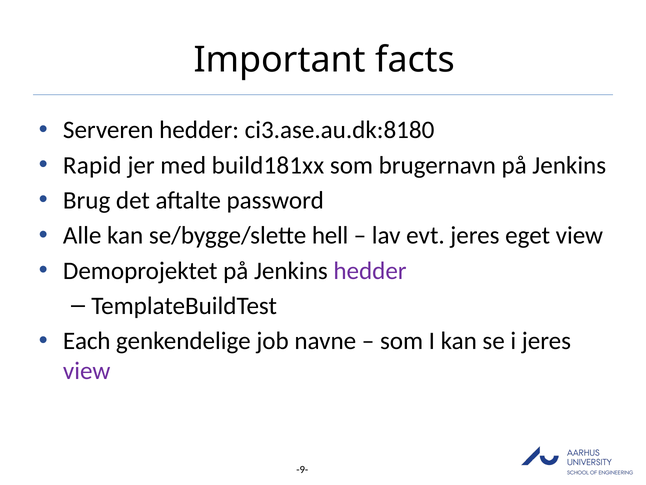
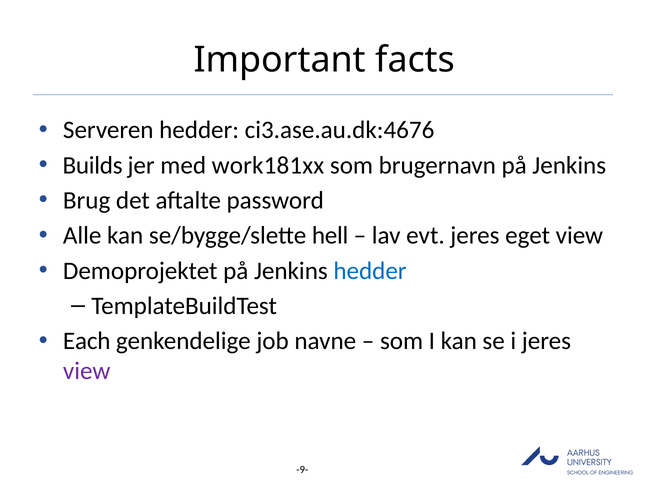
ci3.ase.au.dk:8180: ci3.ase.au.dk:8180 -> ci3.ase.au.dk:4676
Rapid: Rapid -> Builds
build181xx: build181xx -> work181xx
hedder at (370, 270) colour: purple -> blue
